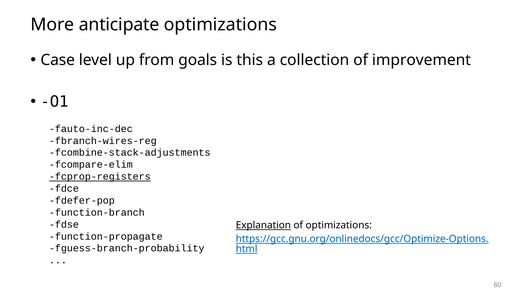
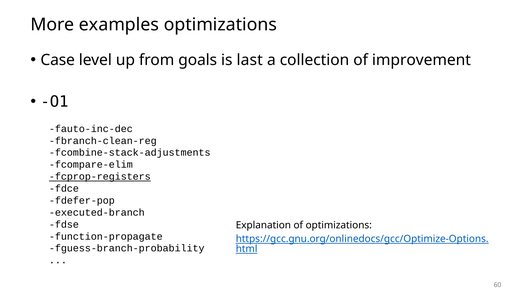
anticipate: anticipate -> examples
this: this -> last
fbranch-wires-reg: fbranch-wires-reg -> fbranch-clean-reg
function-branch: function-branch -> executed-branch
Explanation underline: present -> none
